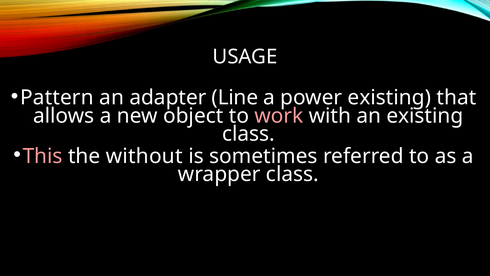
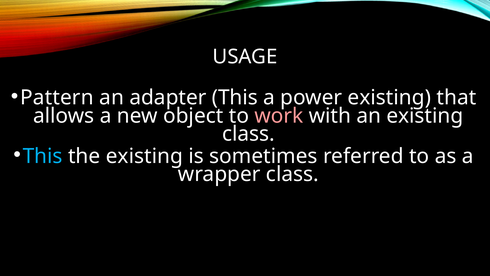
adapter Line: Line -> This
This at (43, 156) colour: pink -> light blue
the without: without -> existing
